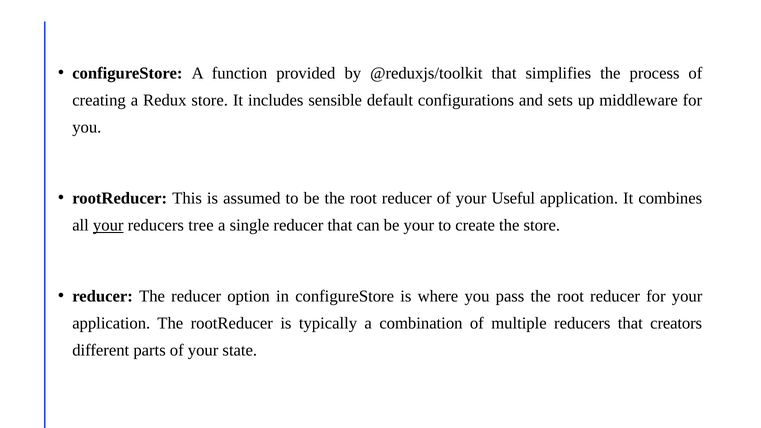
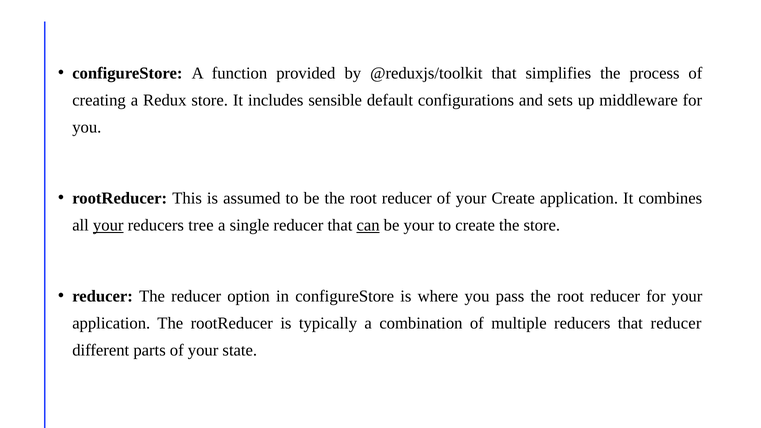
your Useful: Useful -> Create
can underline: none -> present
that creators: creators -> reducer
